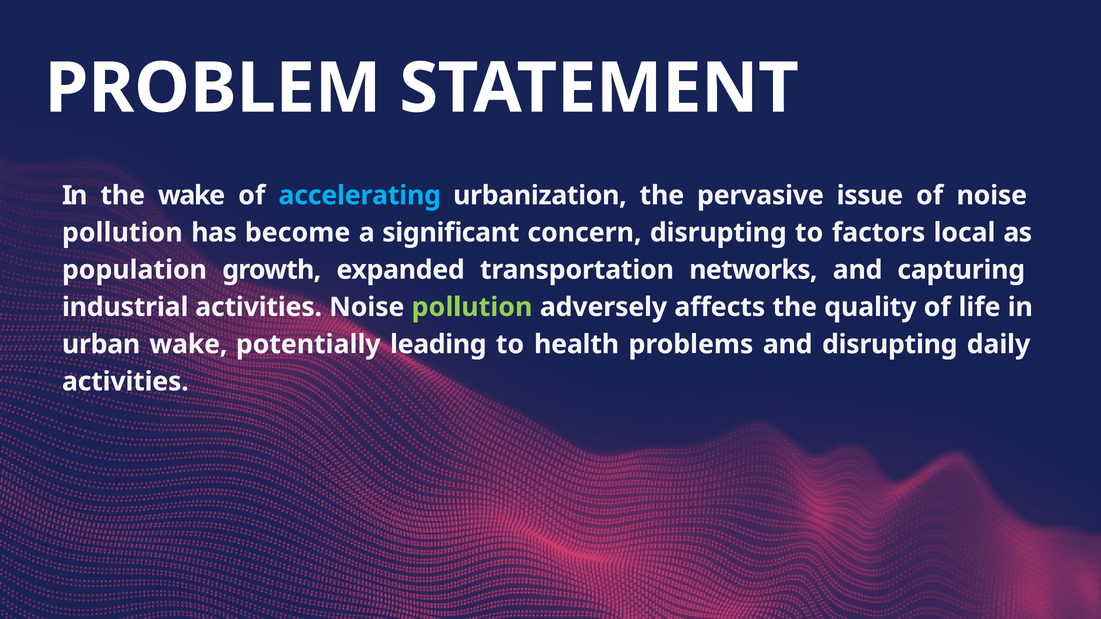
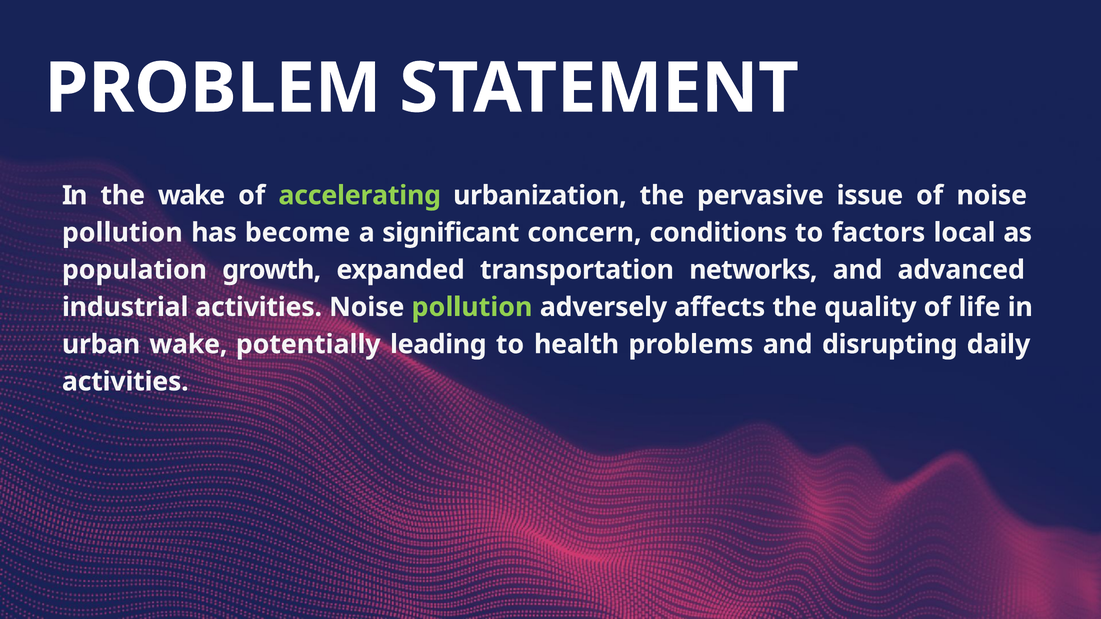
accelerating colour: light blue -> light green
concern disrupting: disrupting -> conditions
capturing: capturing -> advanced
